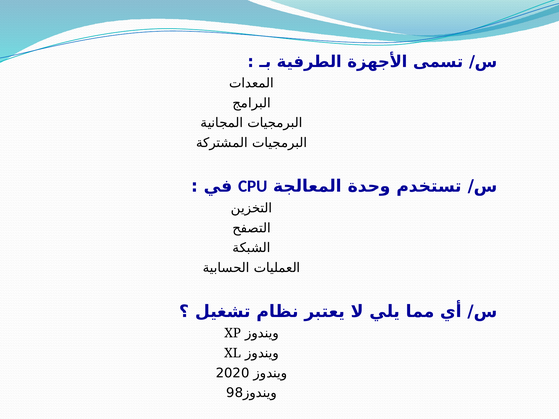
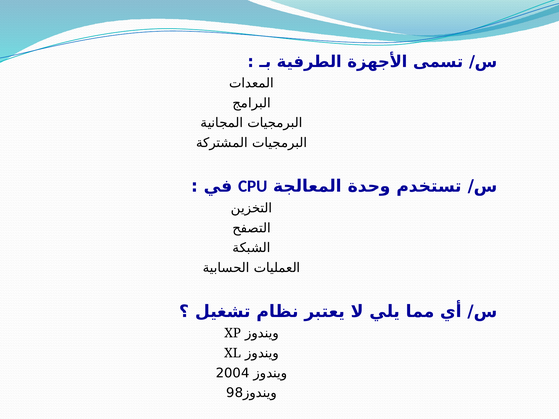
2020: 2020 -> 2004
